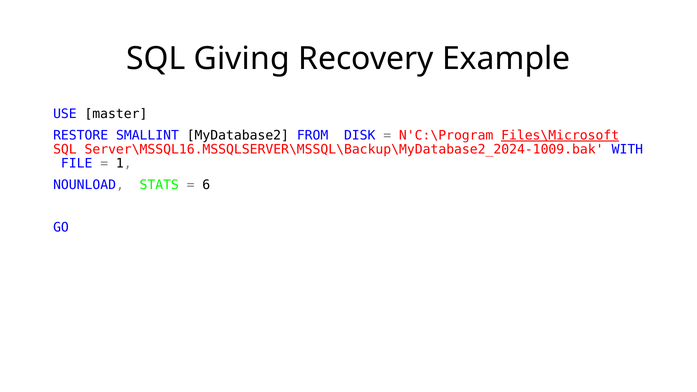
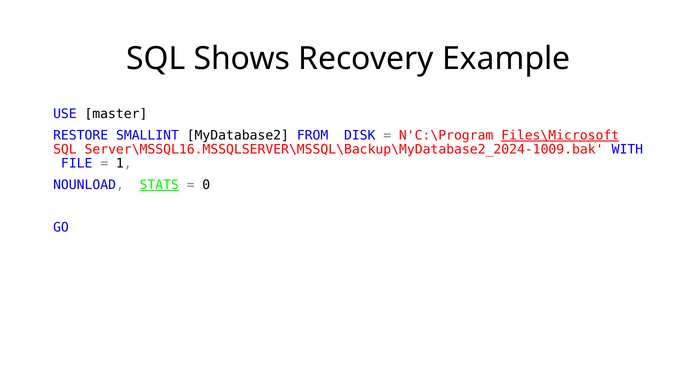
Giving: Giving -> Shows
STATS underline: none -> present
6: 6 -> 0
